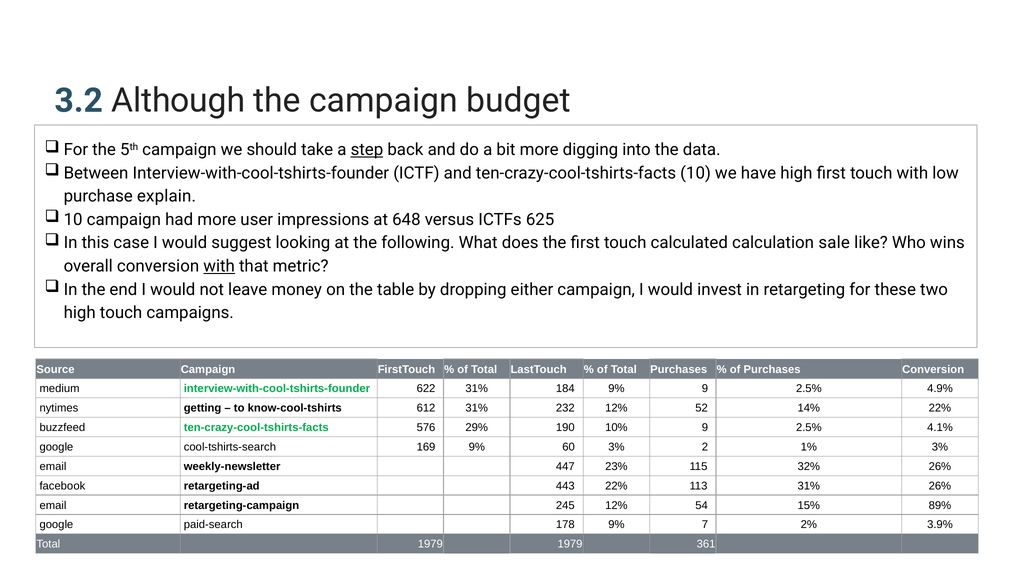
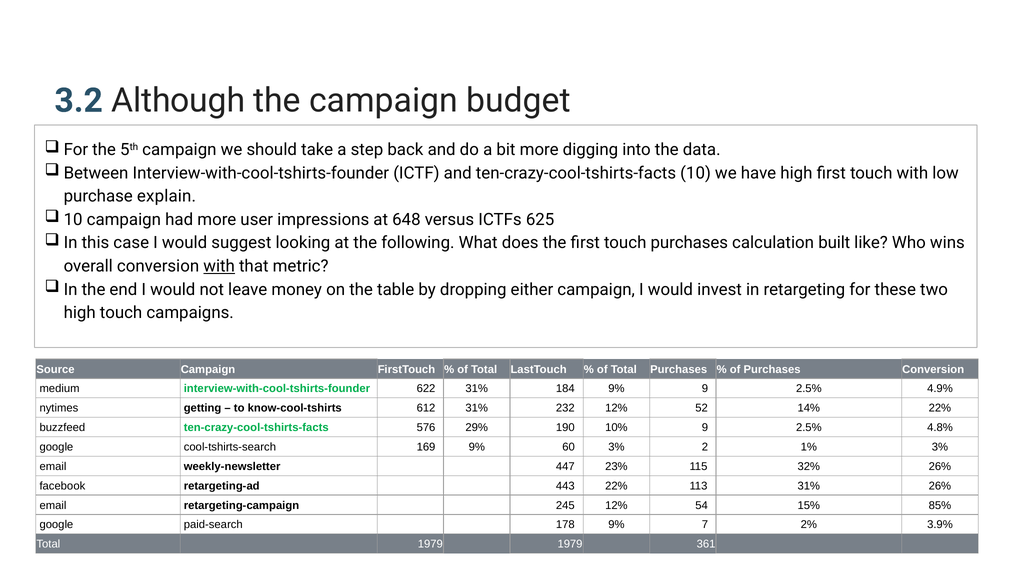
step underline: present -> none
touch calculated: calculated -> purchases
sale: sale -> built
4.1%: 4.1% -> 4.8%
89%: 89% -> 85%
